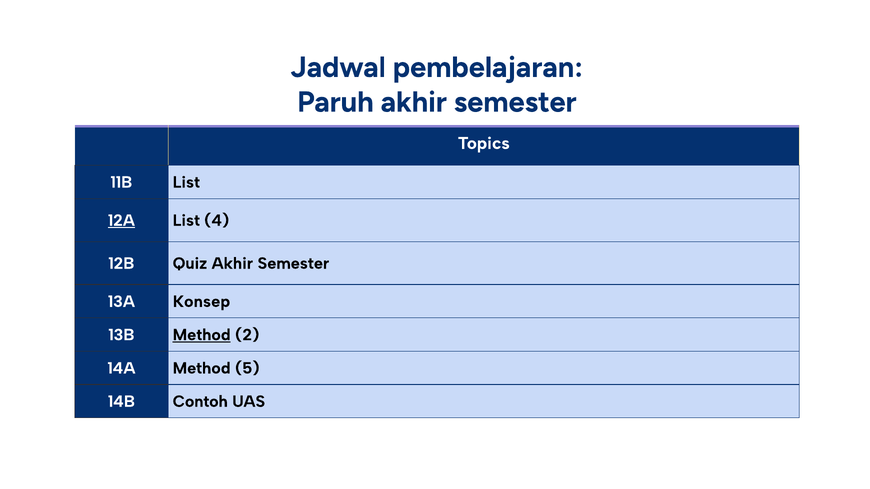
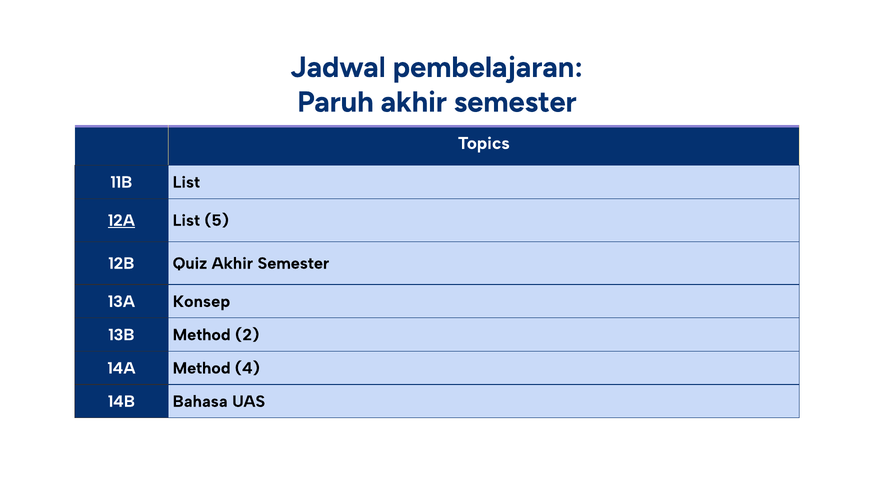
4: 4 -> 5
Method at (202, 335) underline: present -> none
5: 5 -> 4
Contoh: Contoh -> Bahasa
